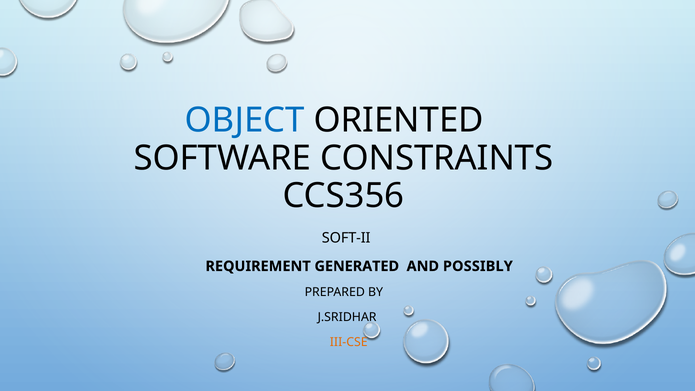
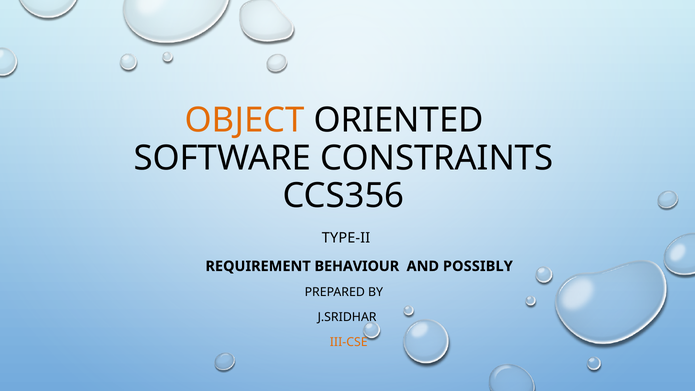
OBJECT colour: blue -> orange
SOFT-II: SOFT-II -> TYPE-II
GENERATED: GENERATED -> BEHAVIOUR
